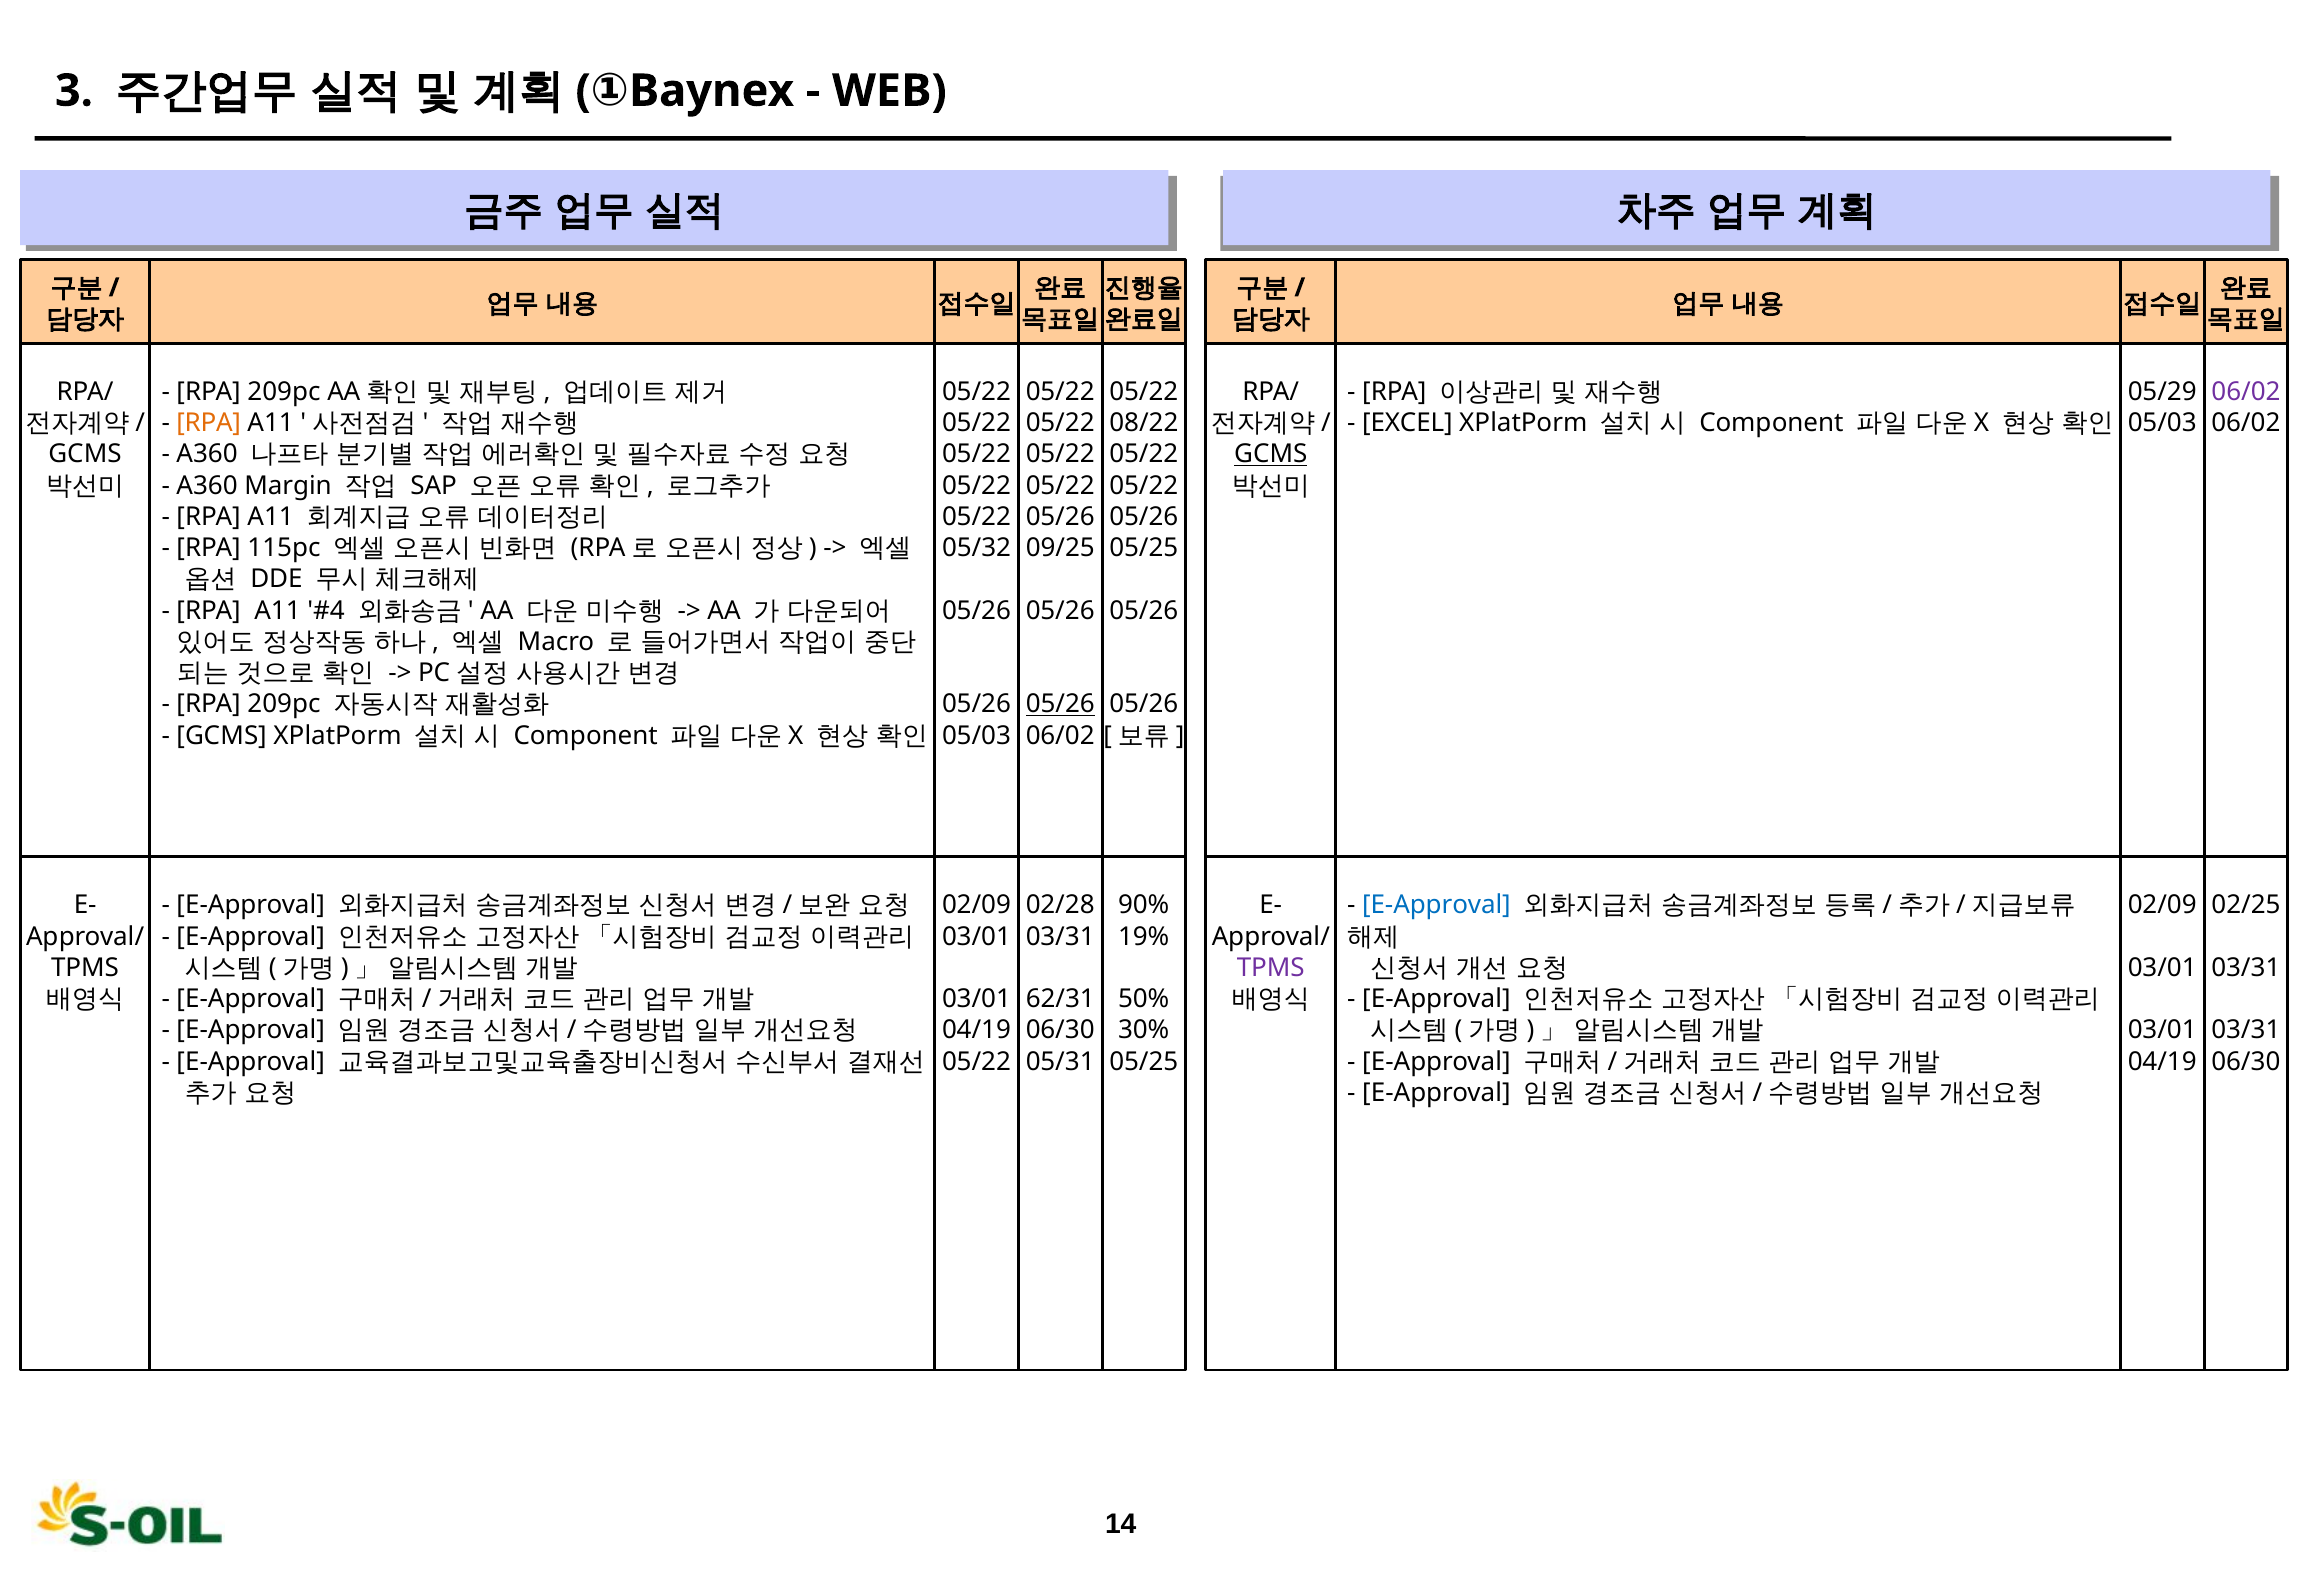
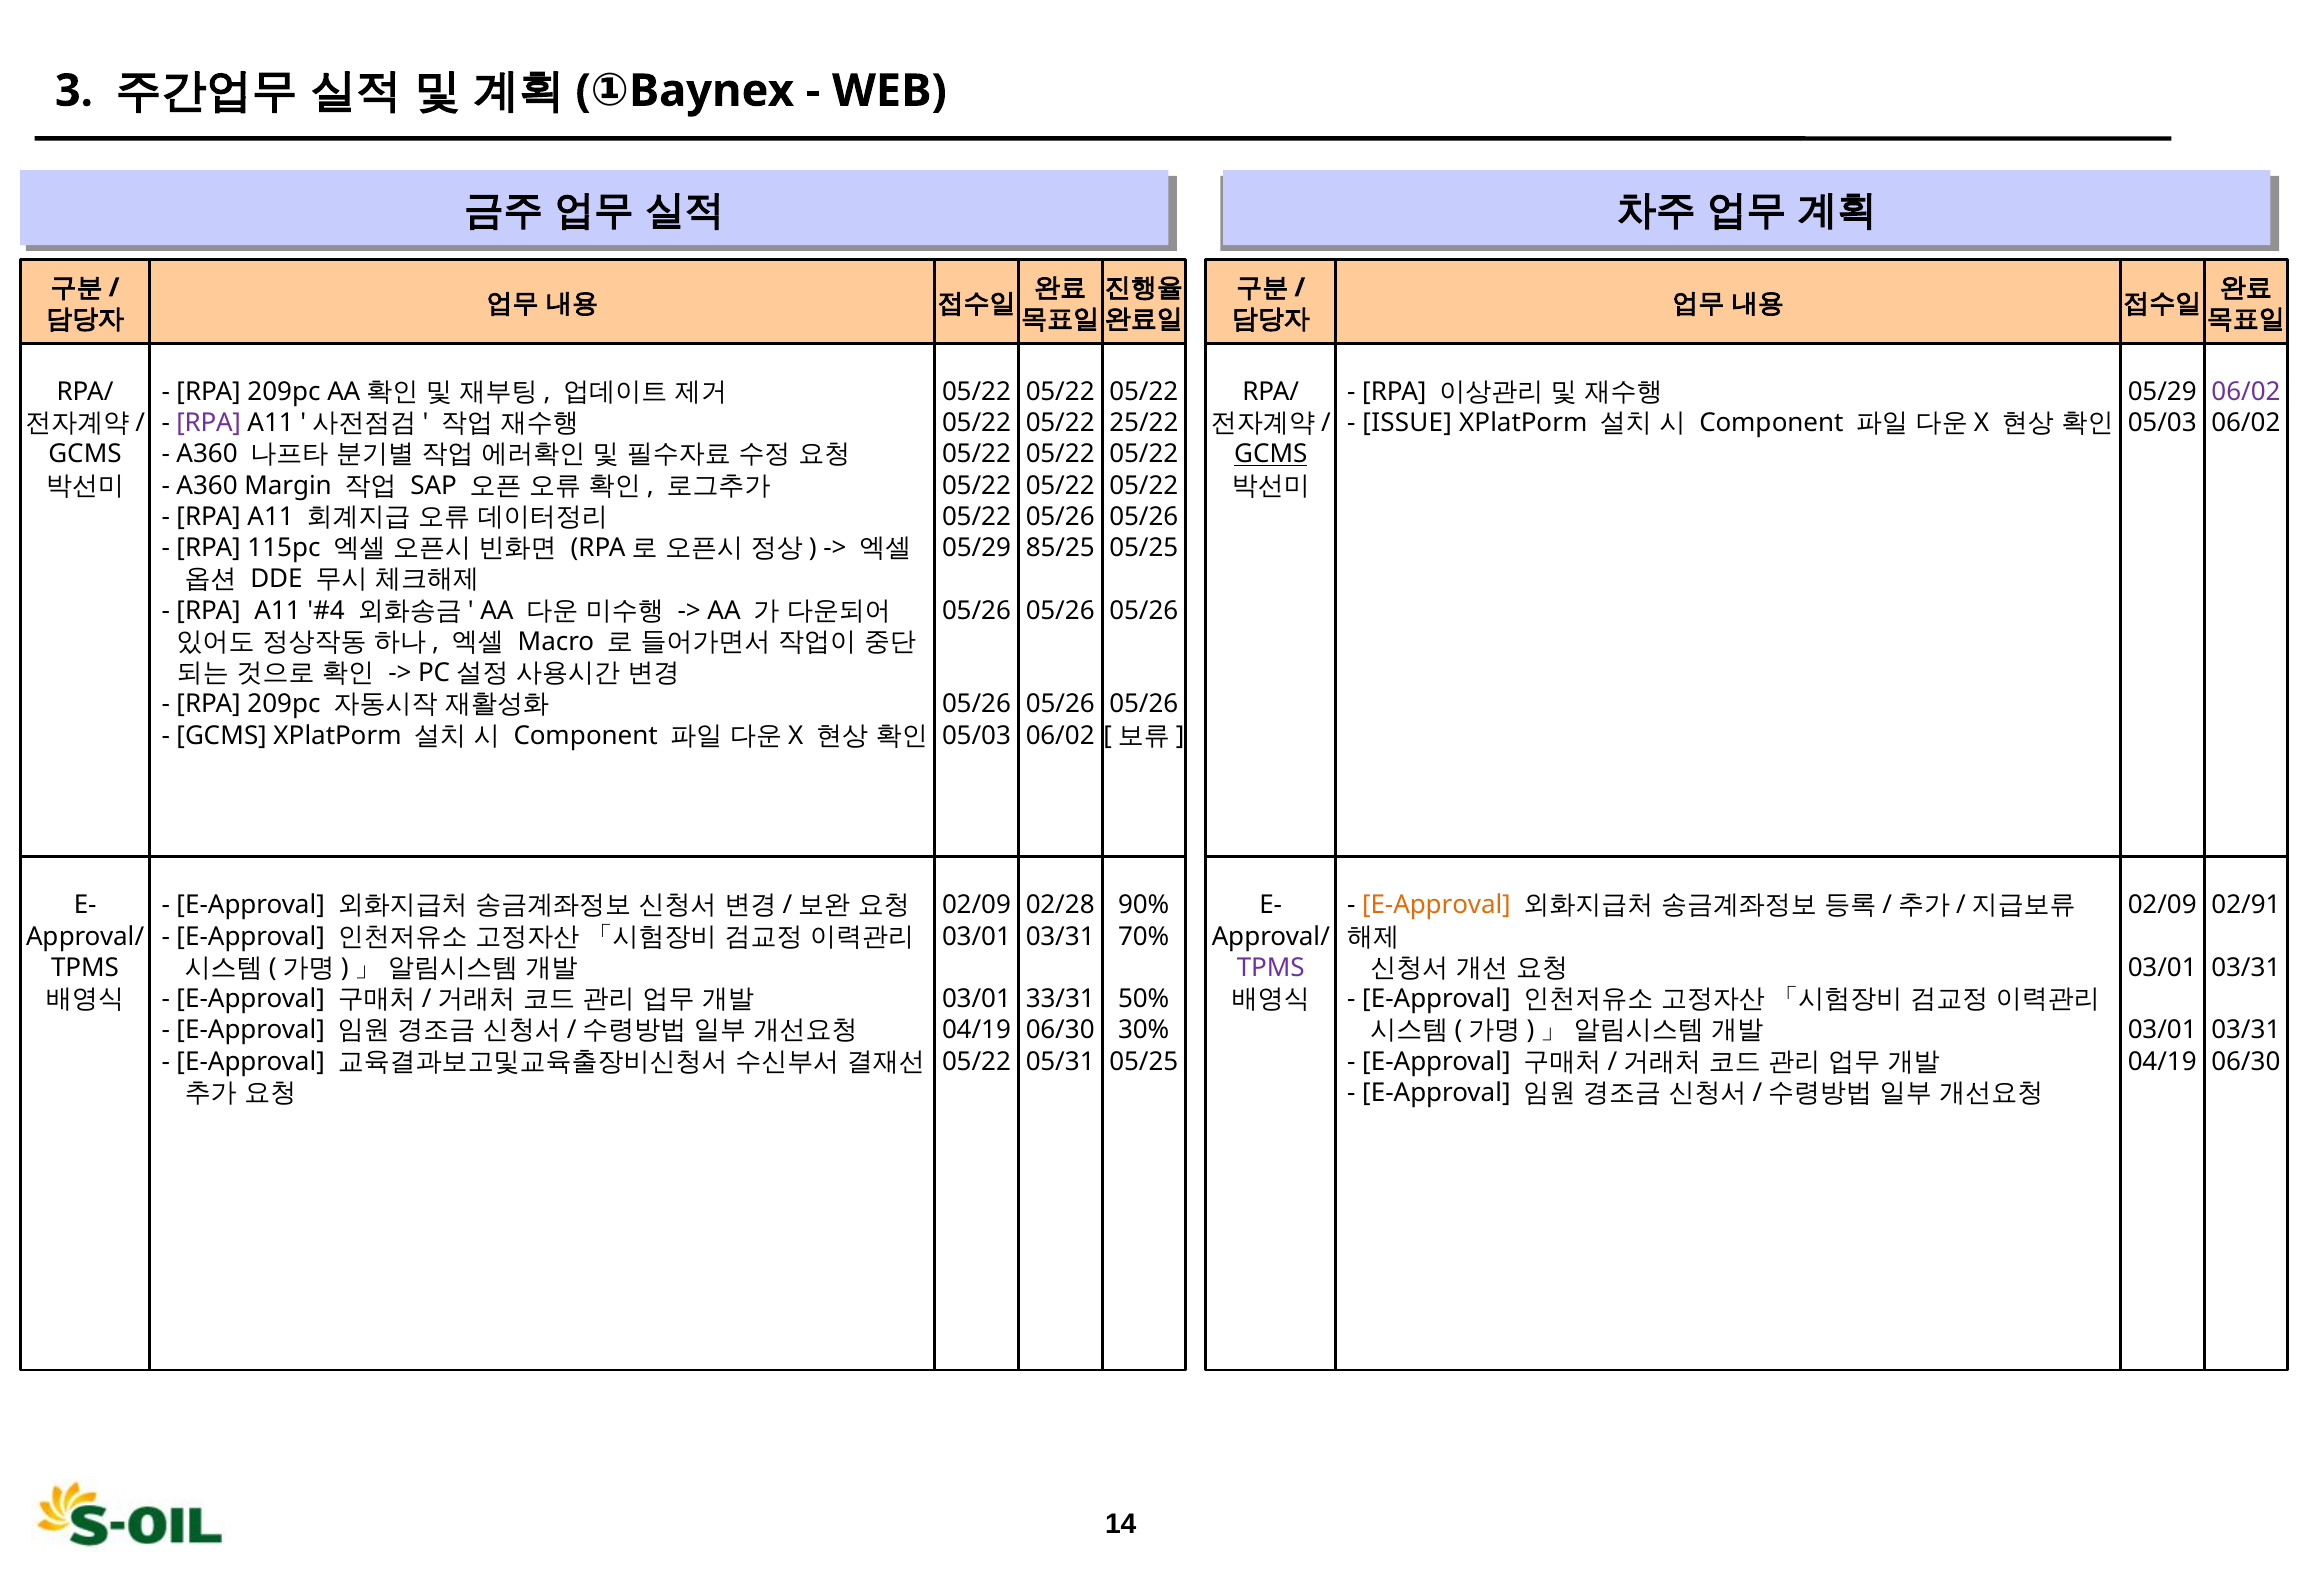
RPA at (209, 423) colour: orange -> purple
08/22: 08/22 -> 25/22
EXCEL: EXCEL -> ISSUE
05/32 at (977, 548): 05/32 -> 05/29
09/25: 09/25 -> 85/25
05/26 at (1060, 704) underline: present -> none
E-Approval at (1436, 906) colour: blue -> orange
02/25: 02/25 -> 02/91
19%: 19% -> 70%
62/31: 62/31 -> 33/31
